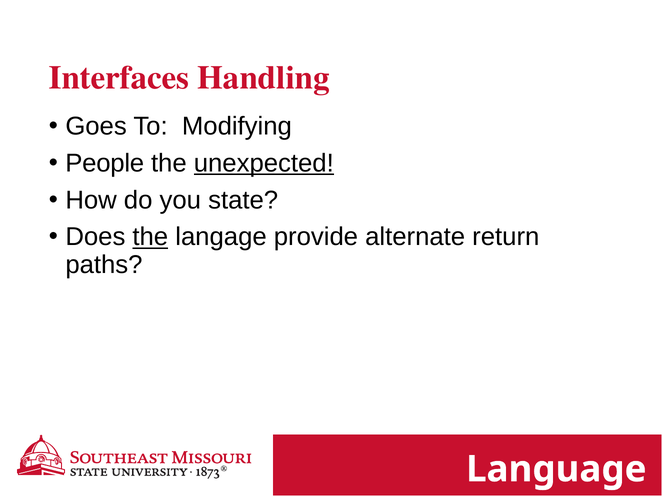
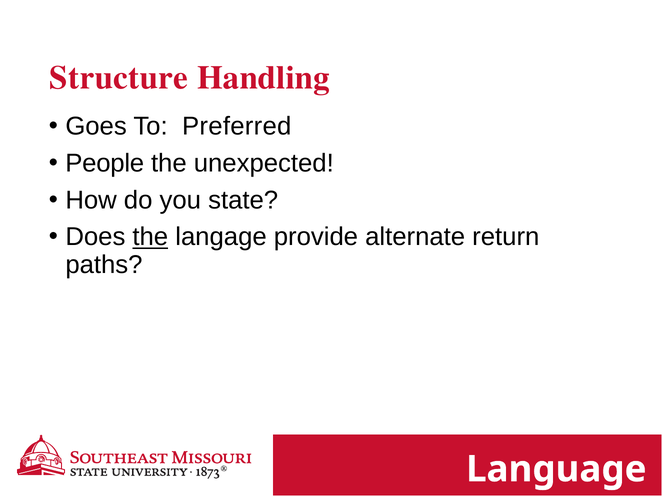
Interfaces: Interfaces -> Structure
Modifying: Modifying -> Preferred
unexpected underline: present -> none
